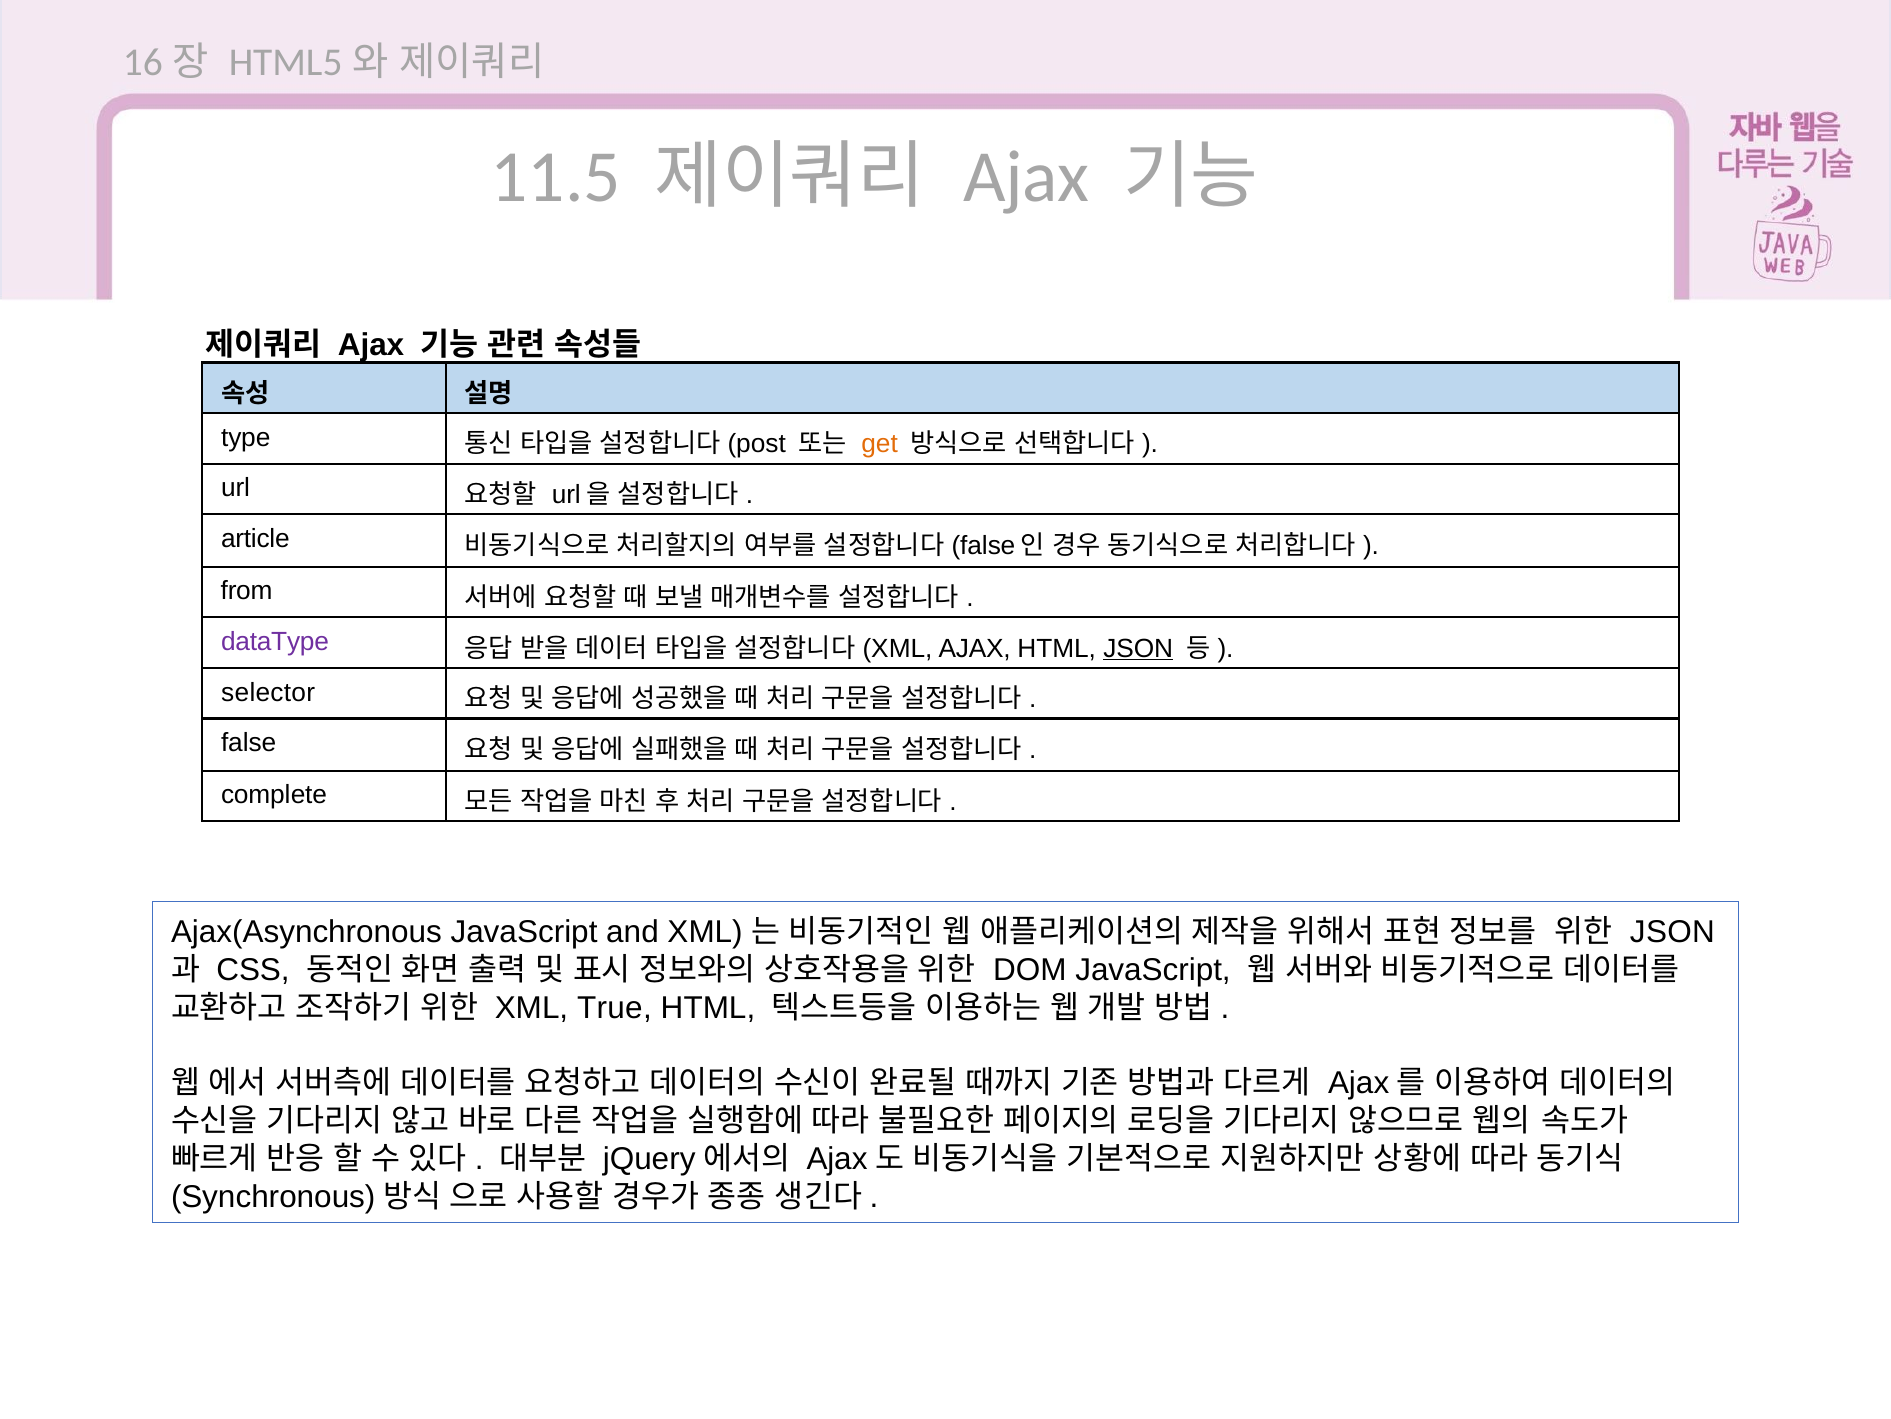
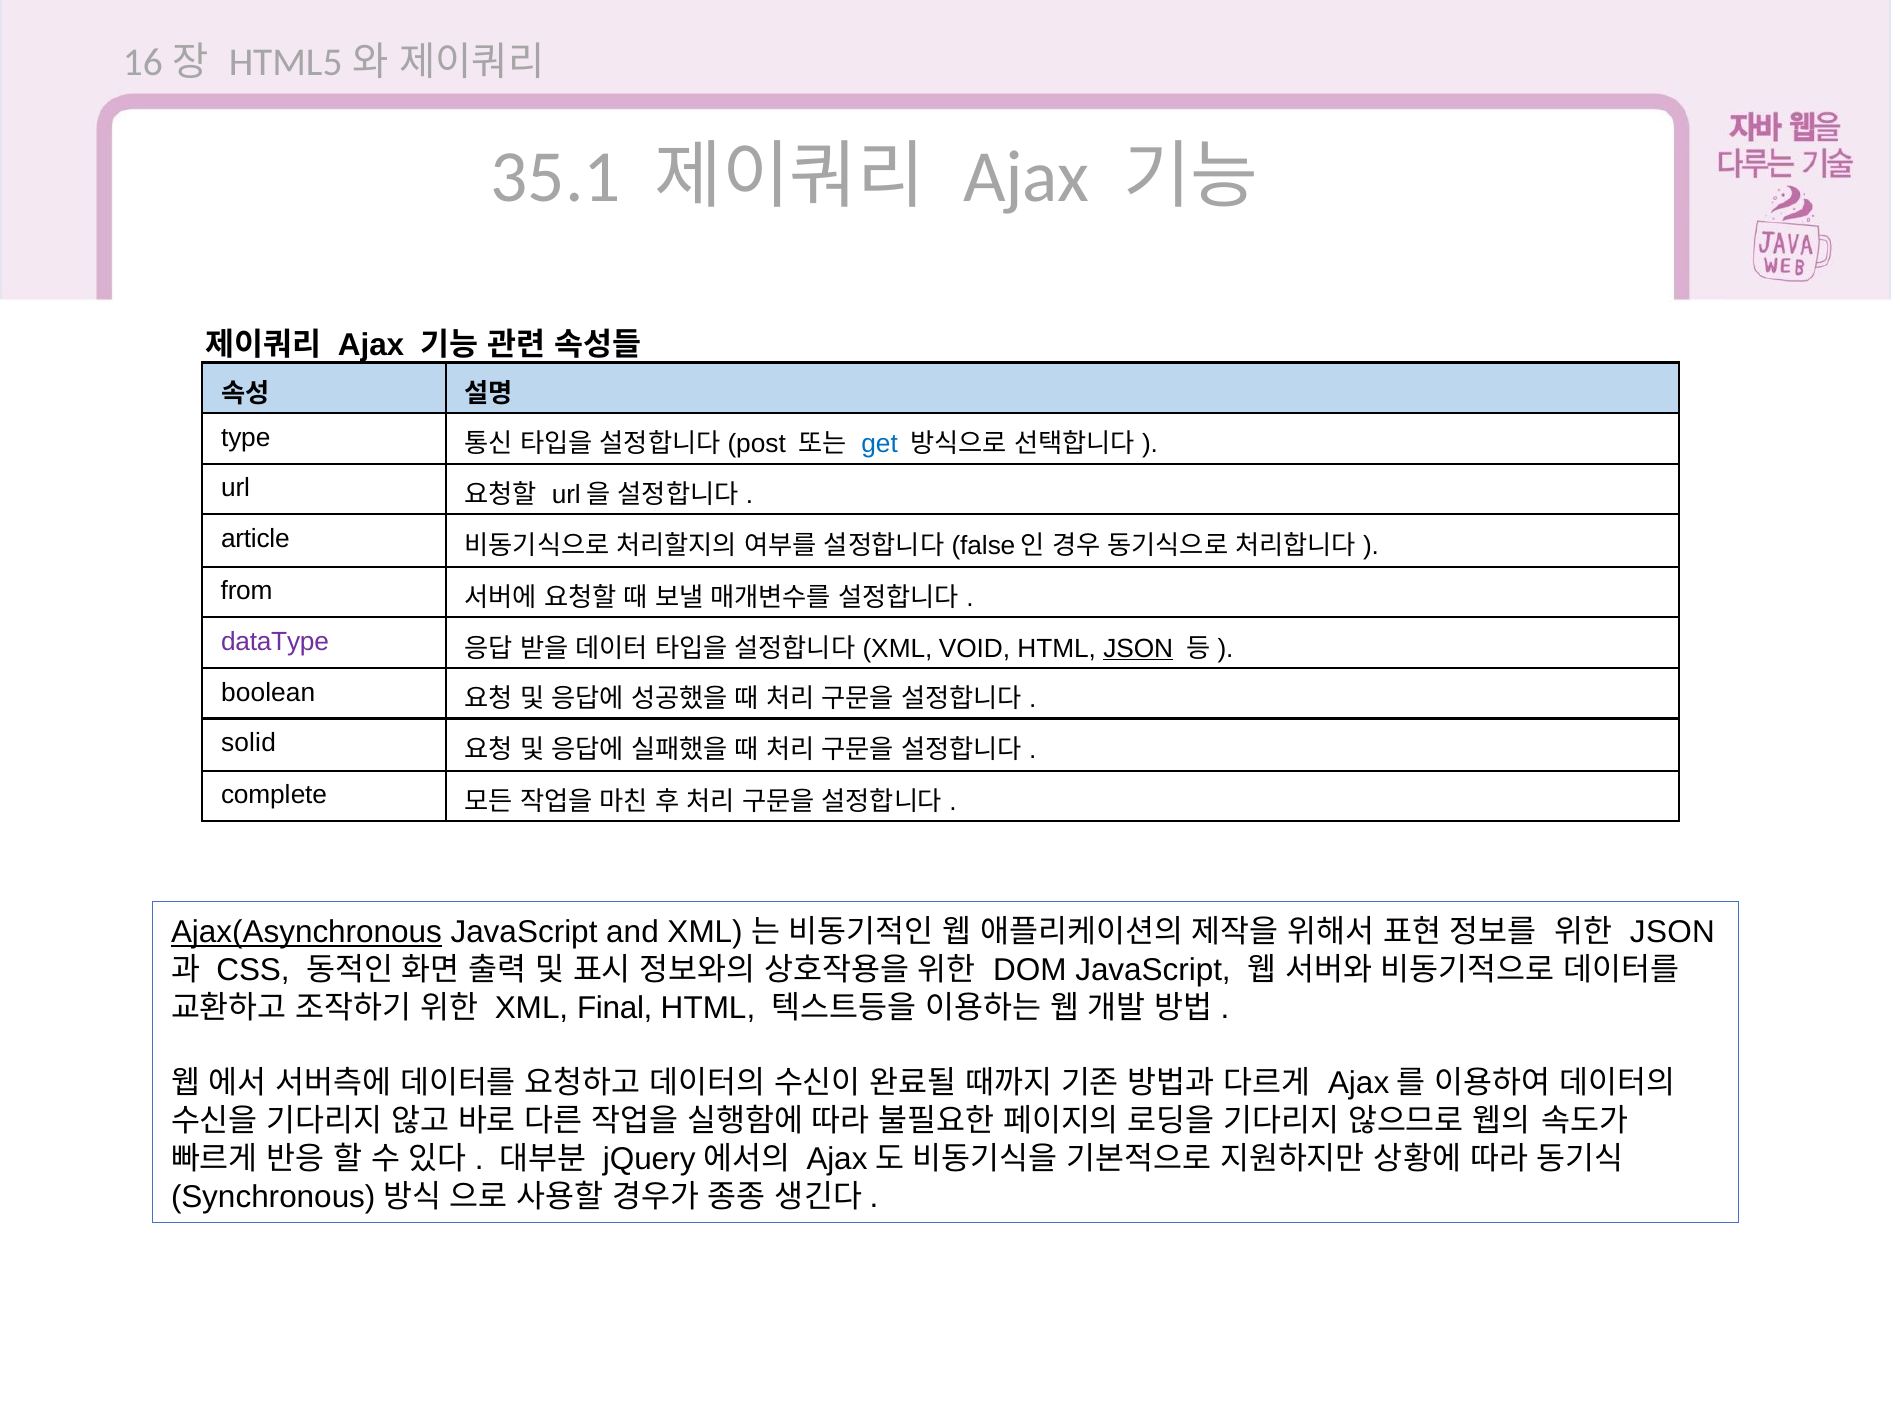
11.5: 11.5 -> 35.1
get colour: orange -> blue
XML AJAX: AJAX -> VOID
selector: selector -> boolean
false: false -> solid
Ajax(Asynchronous underline: none -> present
True: True -> Final
